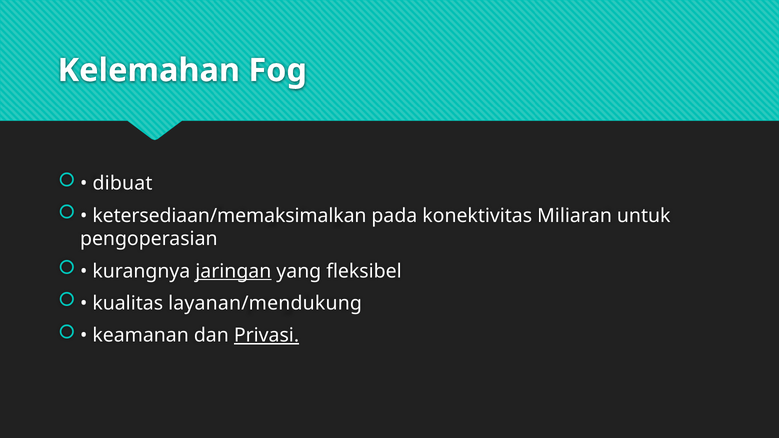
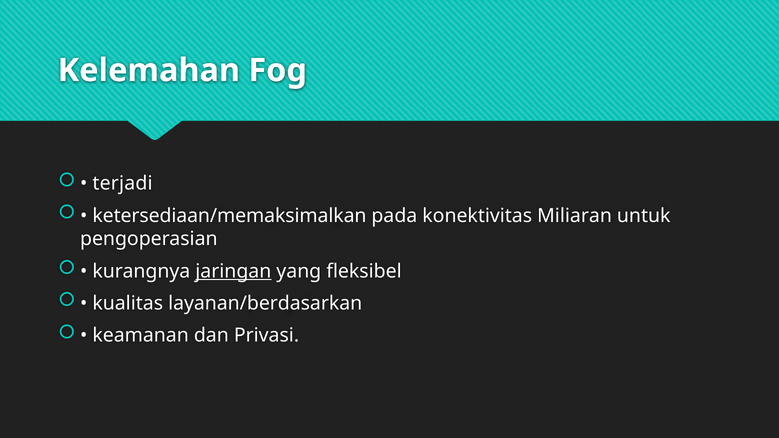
dibuat: dibuat -> terjadi
layanan/mendukung: layanan/mendukung -> layanan/berdasarkan
Privasi underline: present -> none
